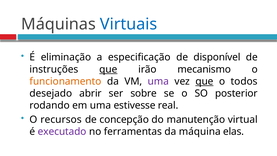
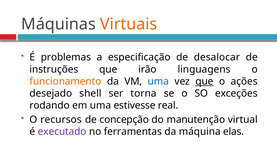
Virtuais colour: blue -> orange
eliminação: eliminação -> problemas
disponível: disponível -> desalocar
que at (108, 69) underline: present -> none
mecanismo: mecanismo -> linguagens
uma at (158, 81) colour: purple -> blue
todos: todos -> ações
abrir: abrir -> shell
sobre: sobre -> torna
posterior: posterior -> exceções
